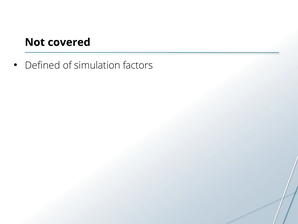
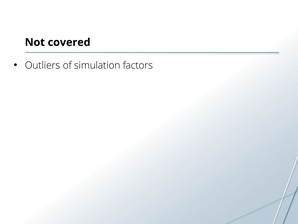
Defined: Defined -> Outliers
